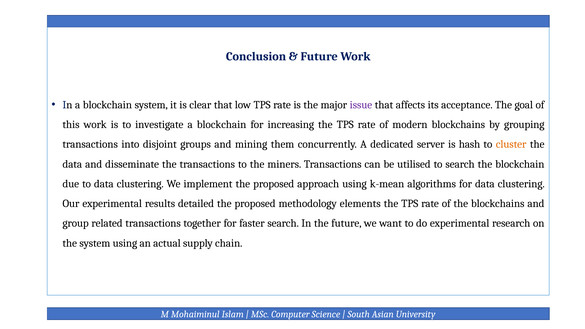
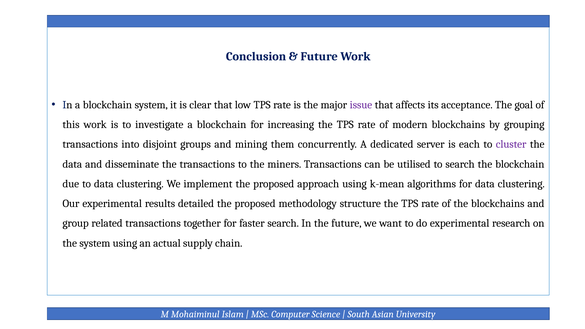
hash: hash -> each
cluster colour: orange -> purple
elements: elements -> structure
